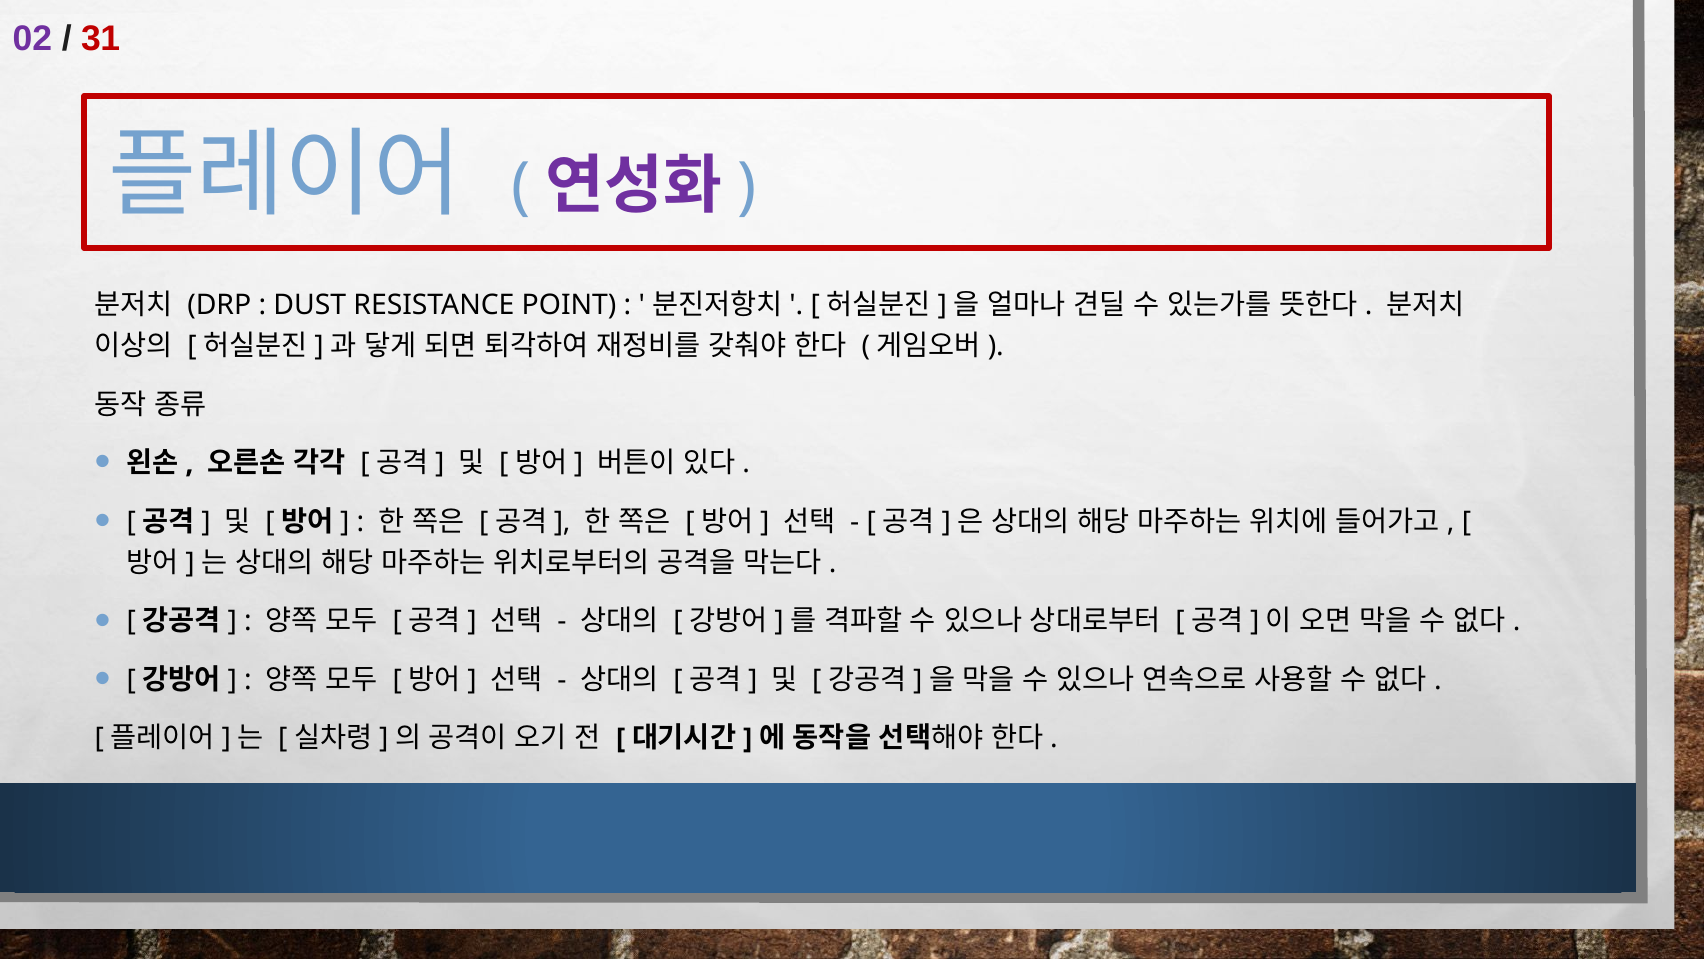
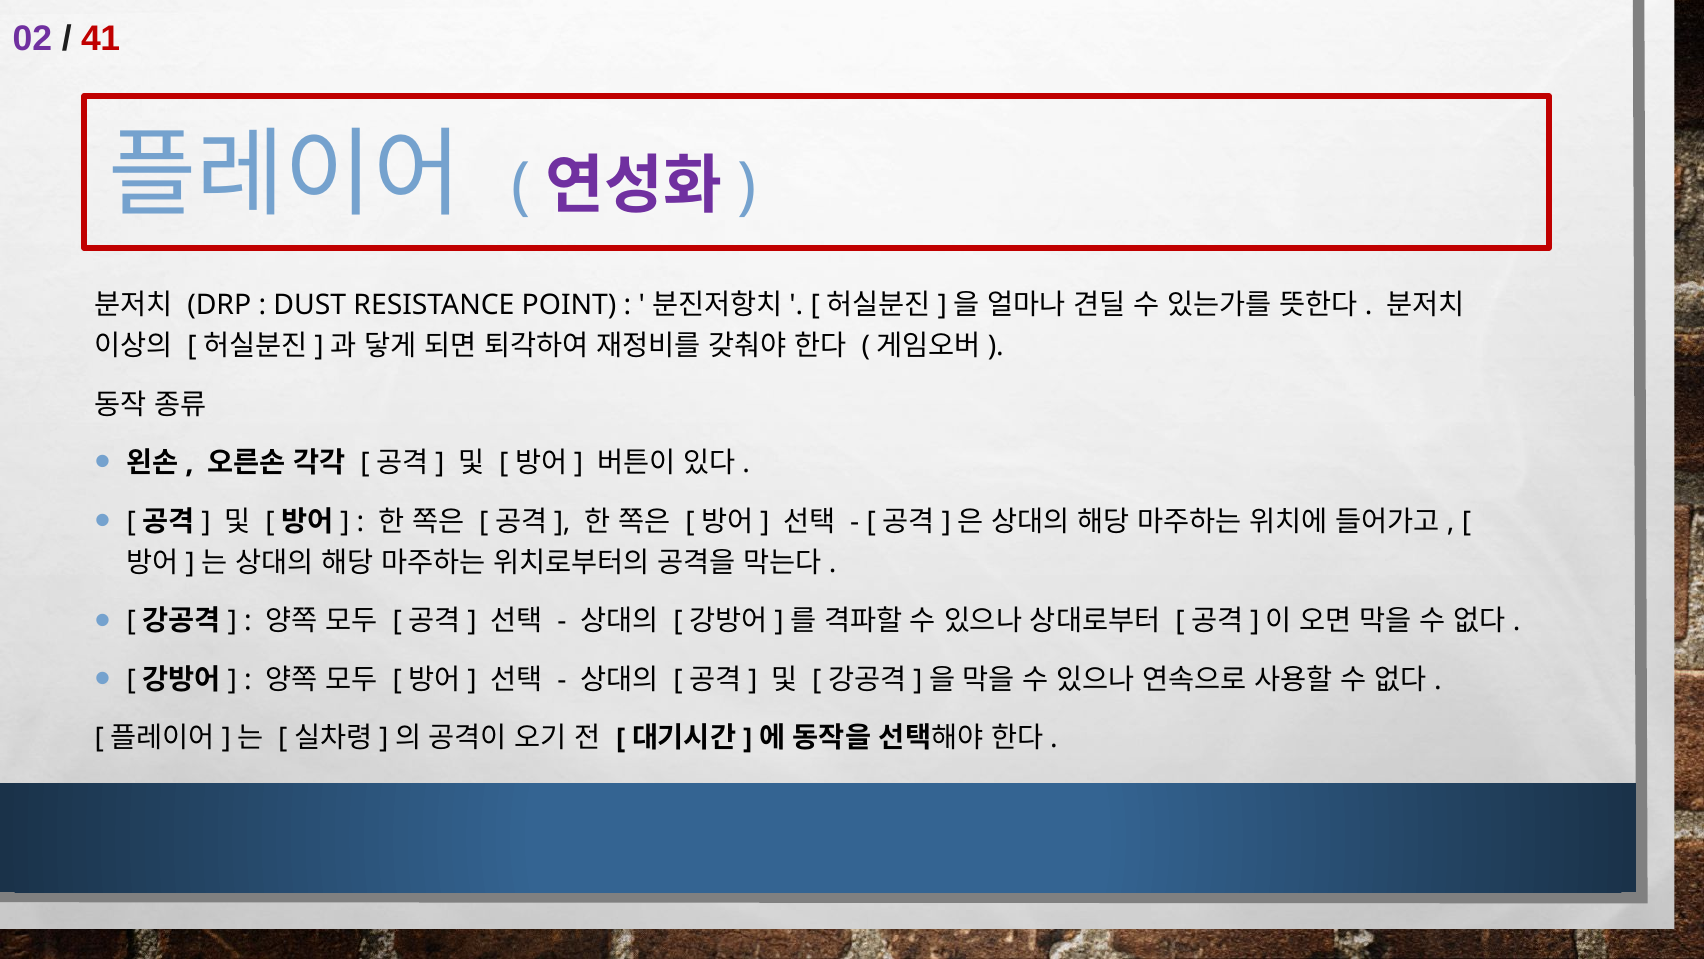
31: 31 -> 41
